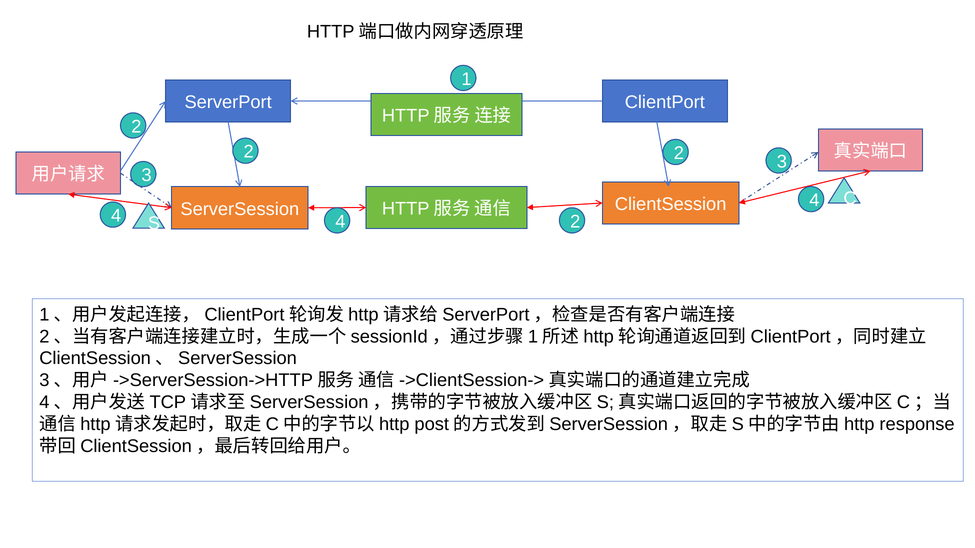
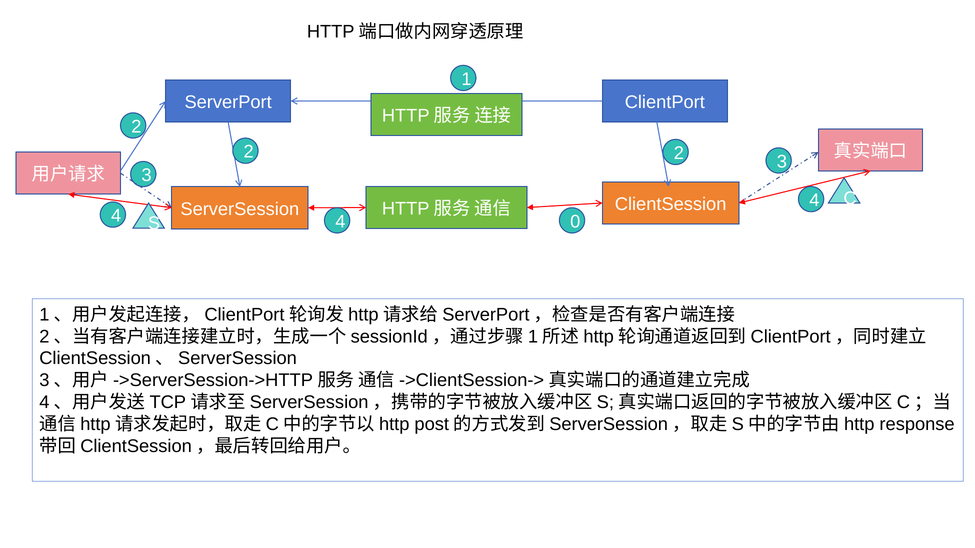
4 2: 2 -> 0
